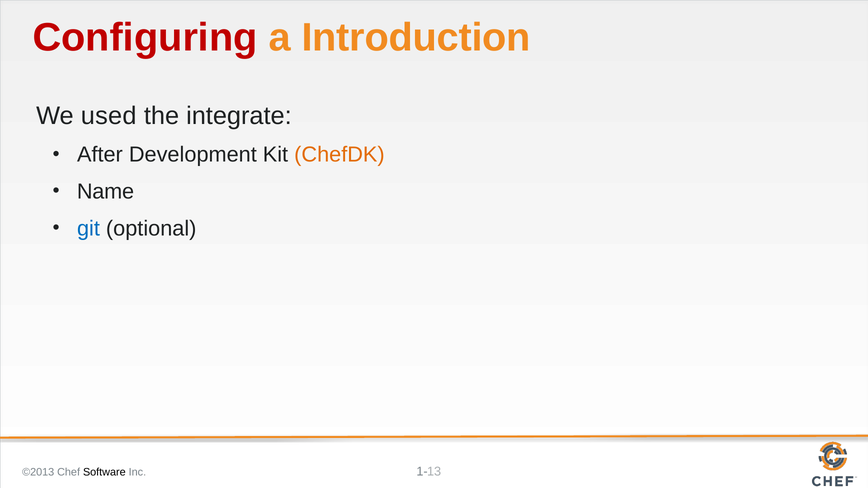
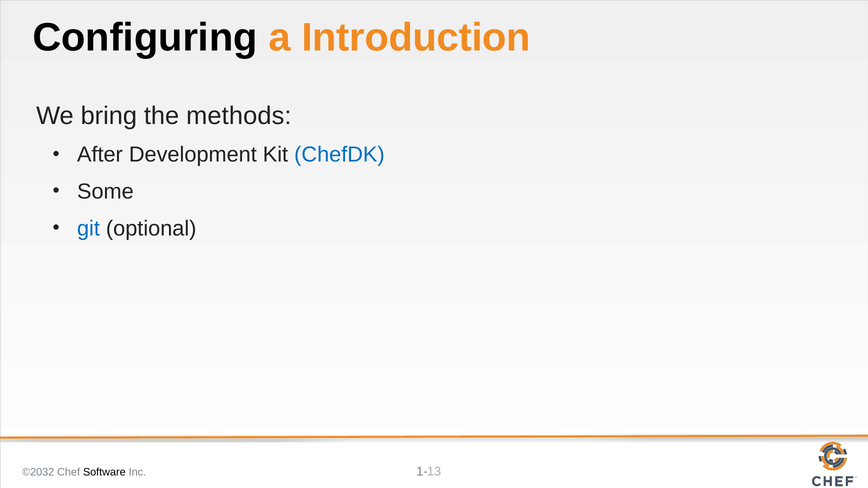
Configuring colour: red -> black
used: used -> bring
integrate: integrate -> methods
ChefDK colour: orange -> blue
Name: Name -> Some
©2013: ©2013 -> ©2032
